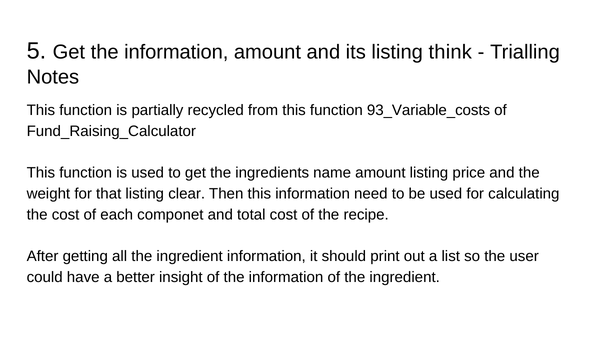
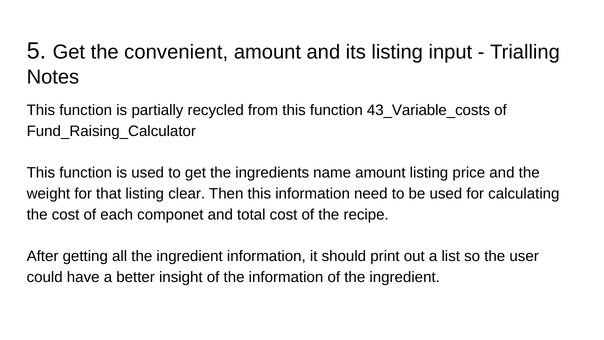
Get the information: information -> convenient
think: think -> input
93_Variable_costs: 93_Variable_costs -> 43_Variable_costs
